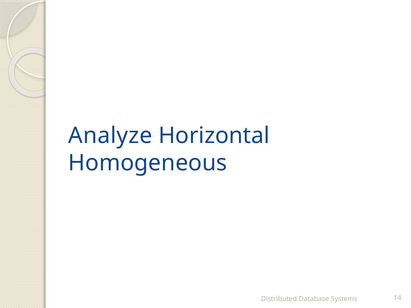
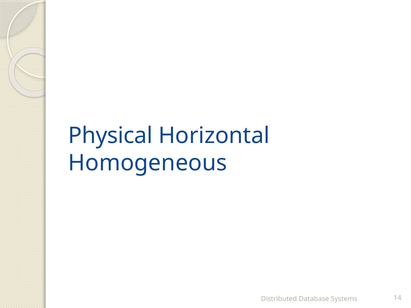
Analyze: Analyze -> Physical
